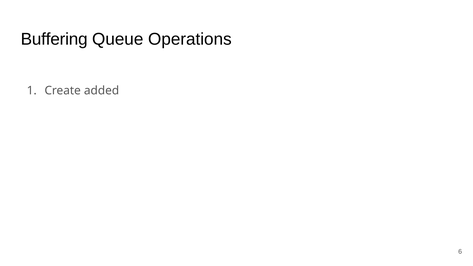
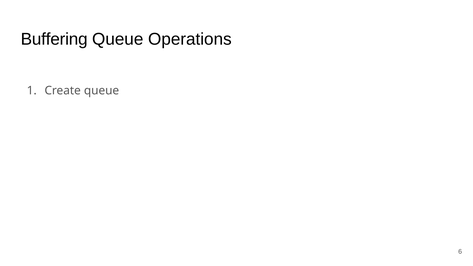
Create added: added -> queue
